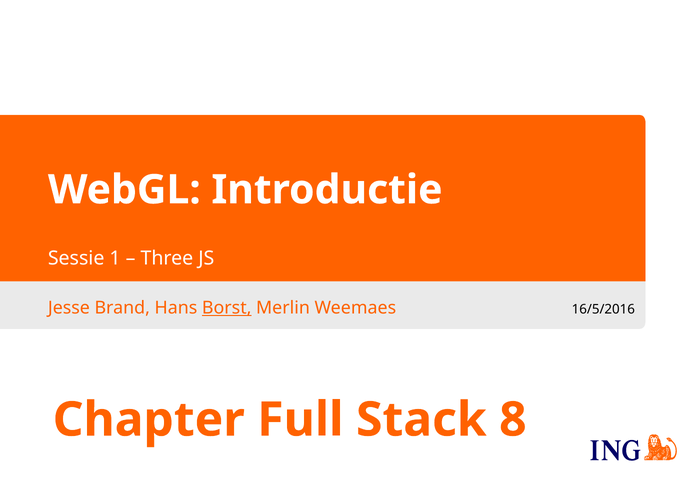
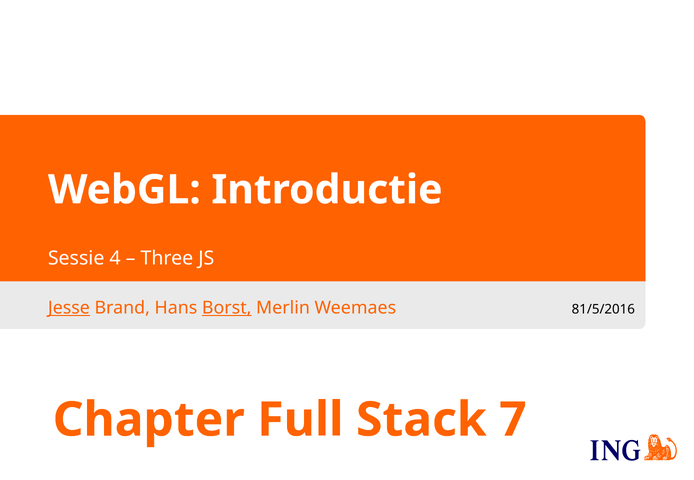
1: 1 -> 4
Jesse underline: none -> present
16/5/2016: 16/5/2016 -> 81/5/2016
8: 8 -> 7
